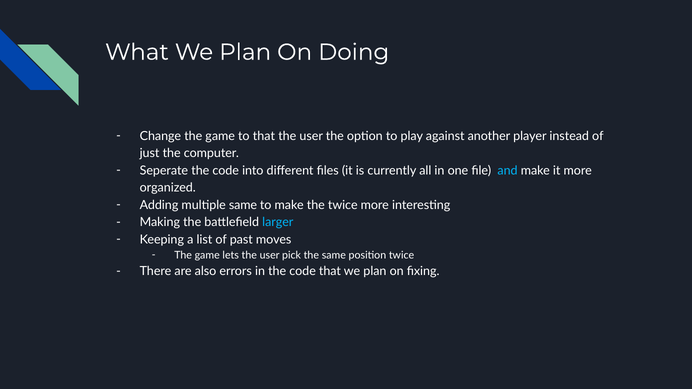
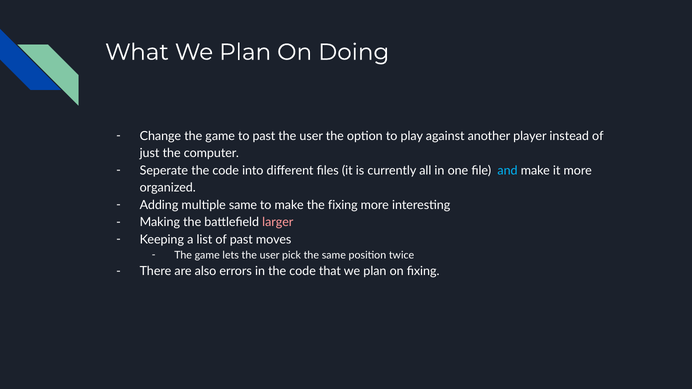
to that: that -> past
the twice: twice -> fixing
larger colour: light blue -> pink
